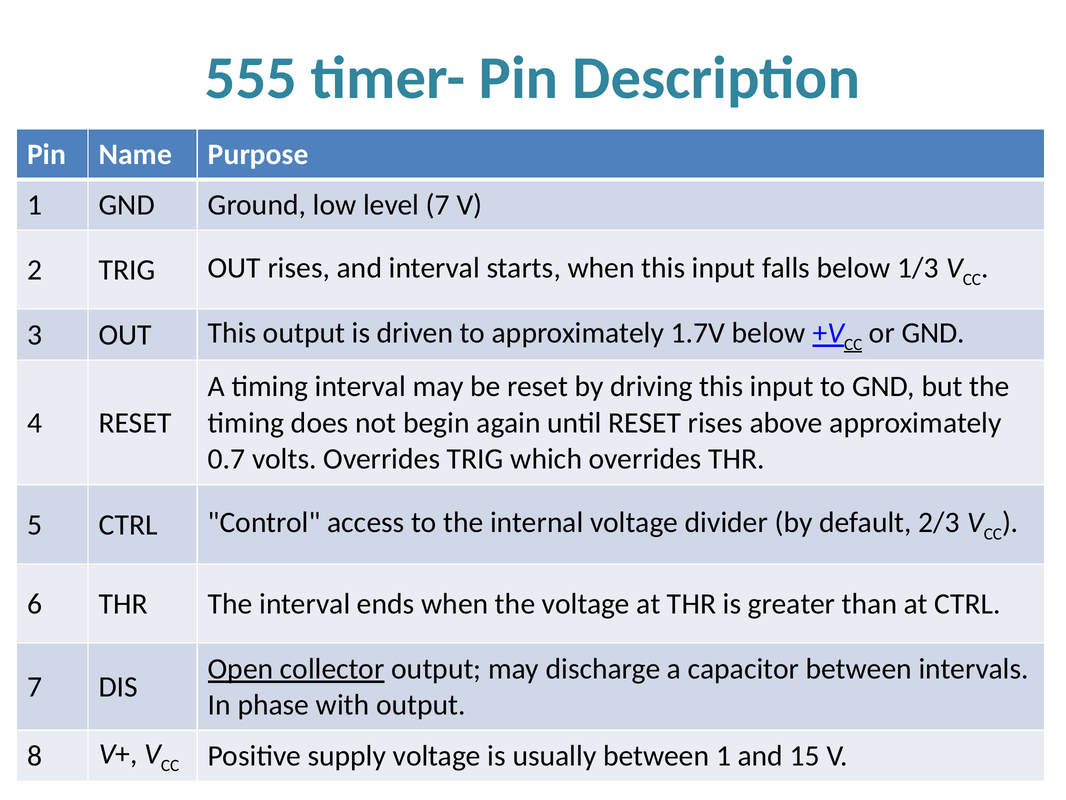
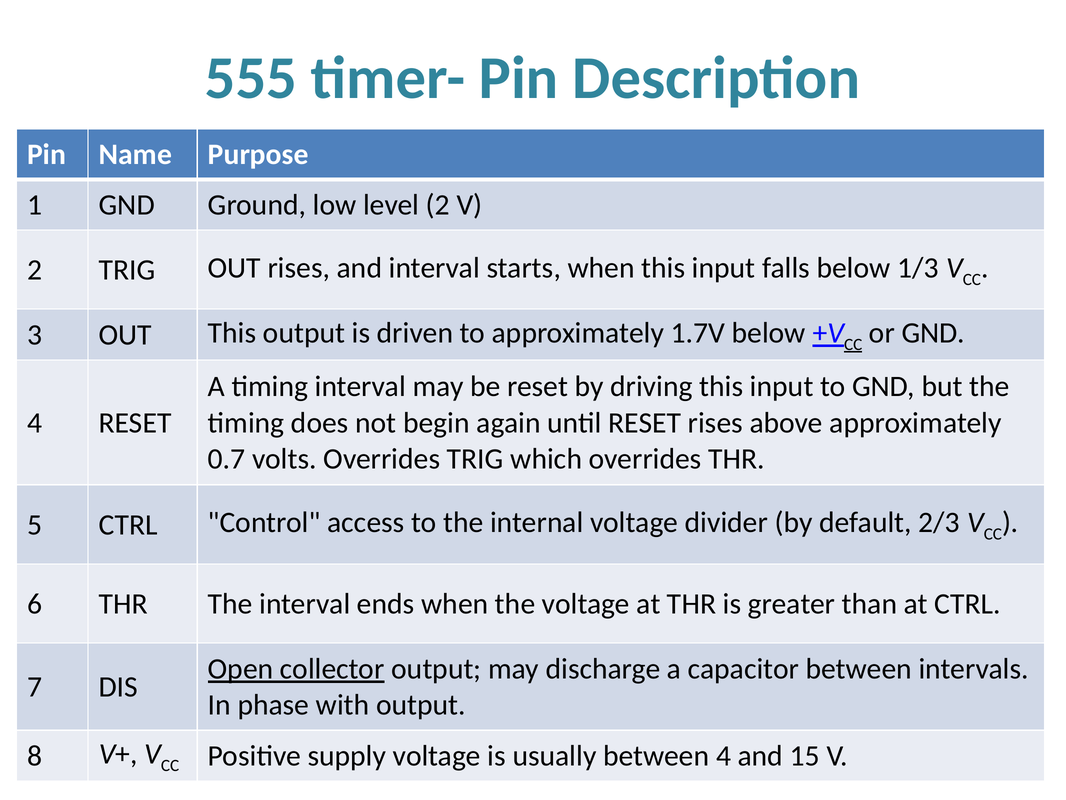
level 7: 7 -> 2
between 1: 1 -> 4
